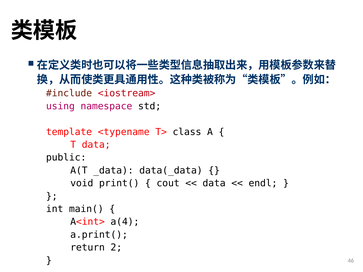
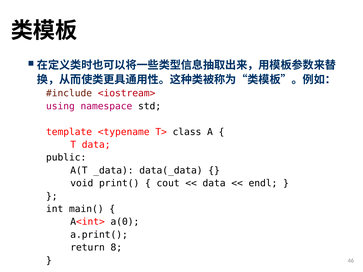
a(4: a(4 -> a(0
2: 2 -> 8
